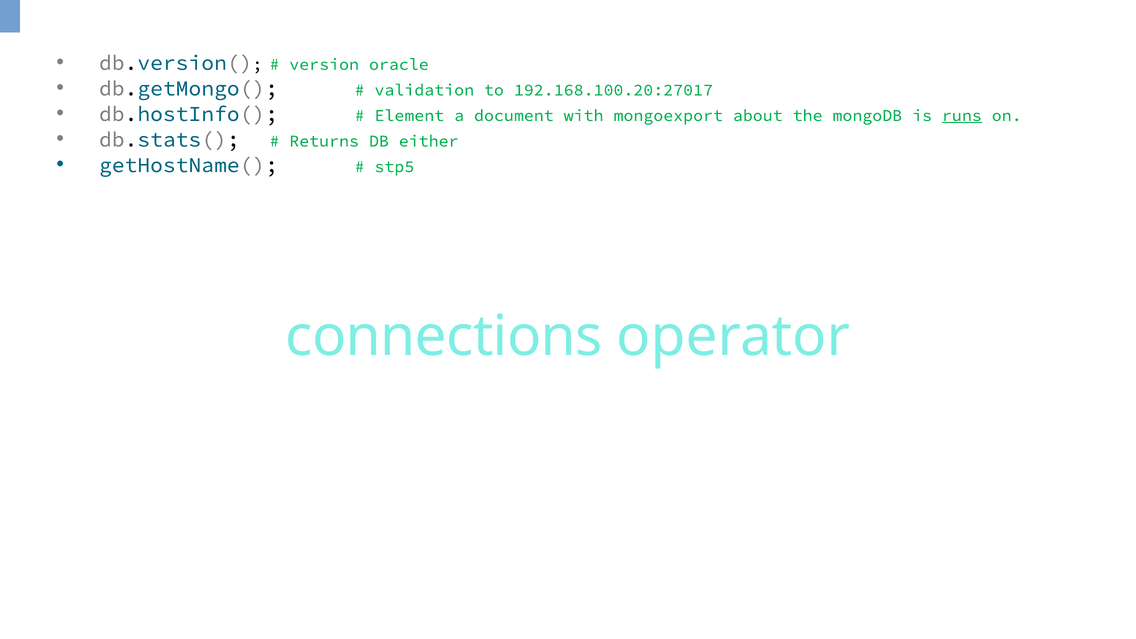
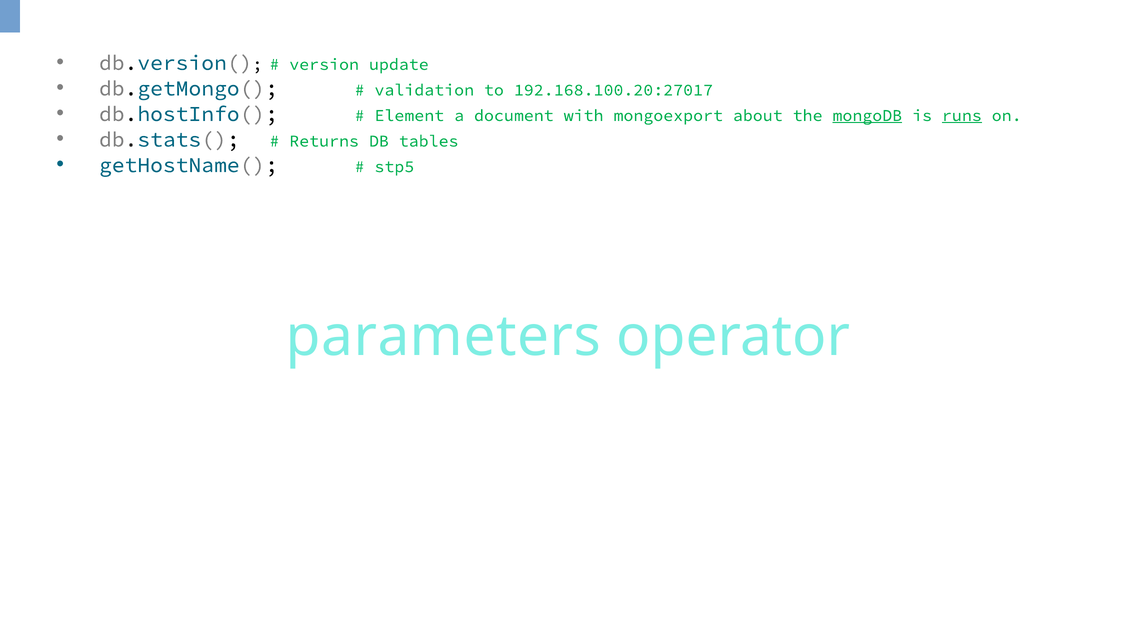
oracle: oracle -> update
mongoDB underline: none -> present
either: either -> tables
connections: connections -> parameters
